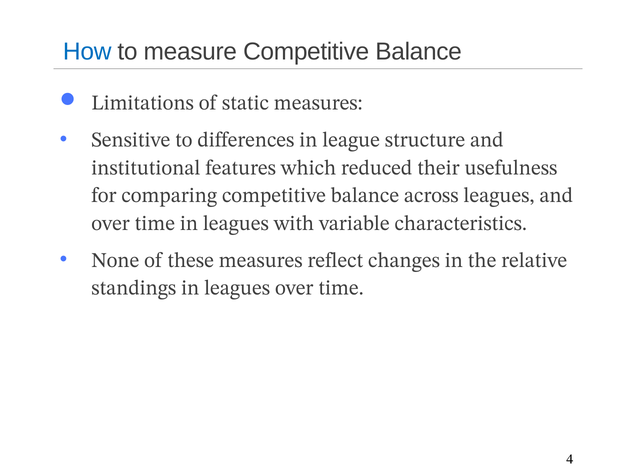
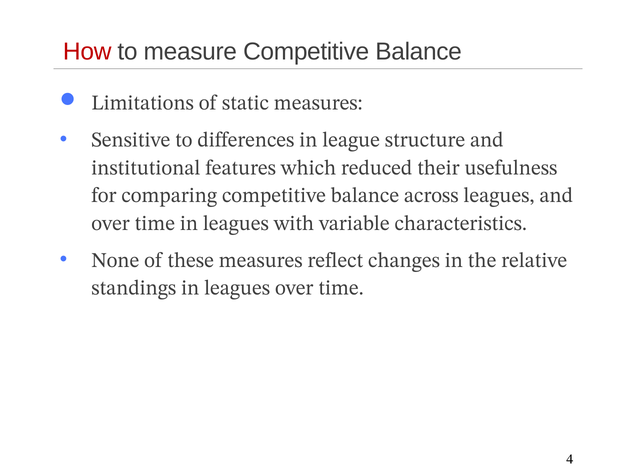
How colour: blue -> red
